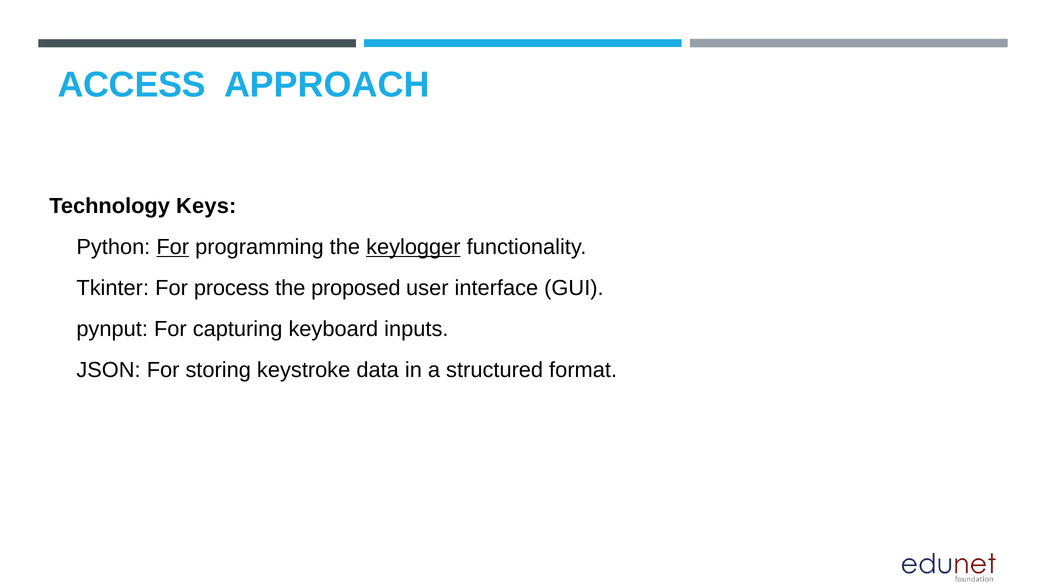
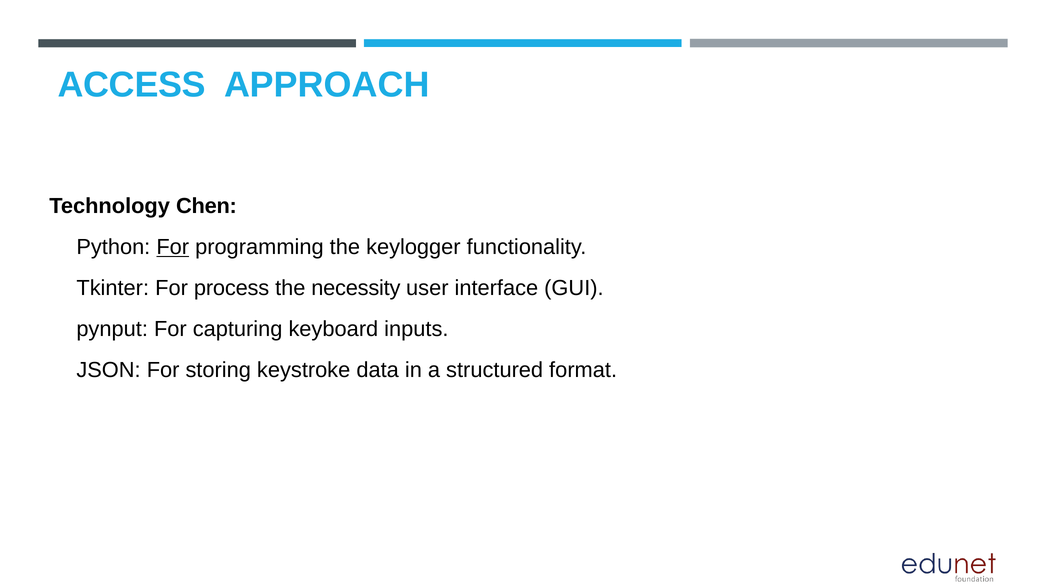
Keys: Keys -> Chen
keylogger underline: present -> none
proposed: proposed -> necessity
